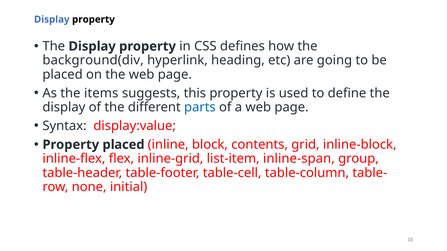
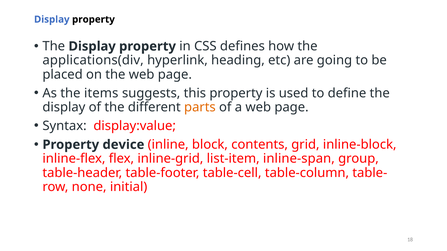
background(div: background(div -> applications(div
parts colour: blue -> orange
Property placed: placed -> device
